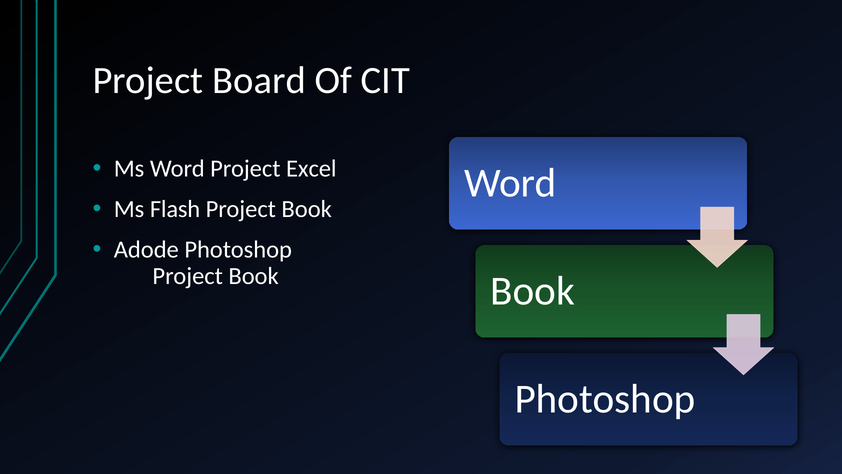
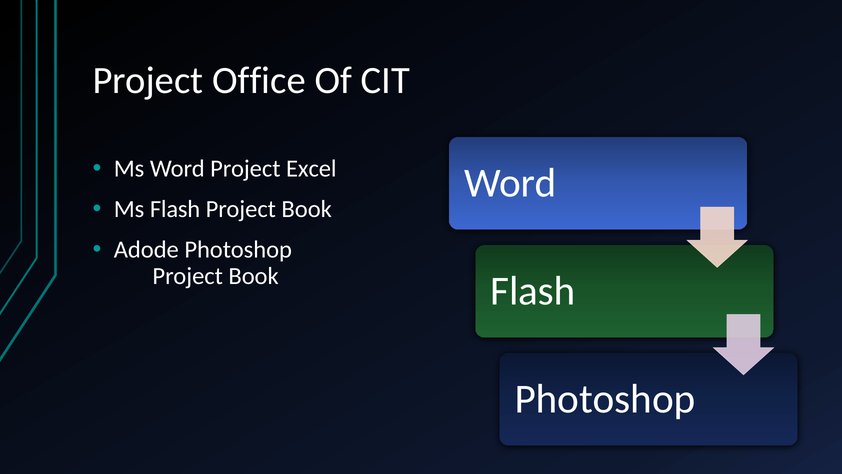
Board: Board -> Office
Book at (533, 291): Book -> Flash
